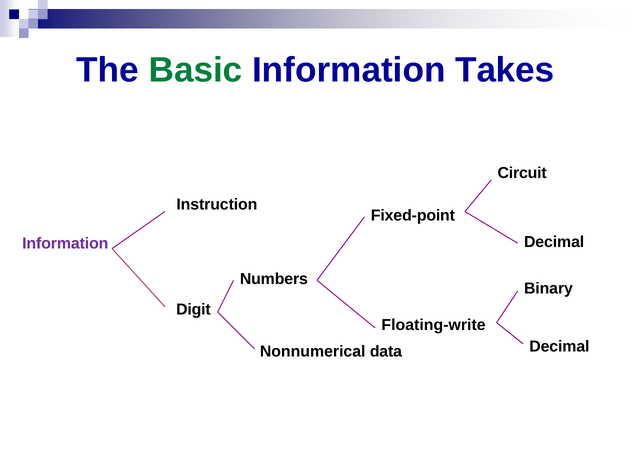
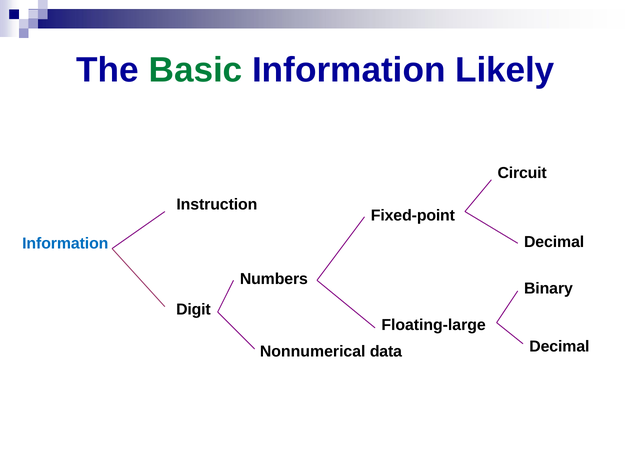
Takes: Takes -> Likely
Information at (65, 243) colour: purple -> blue
Floating-write: Floating-write -> Floating-large
